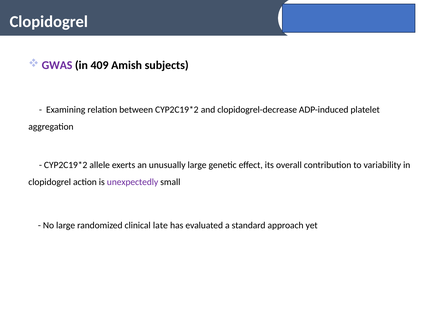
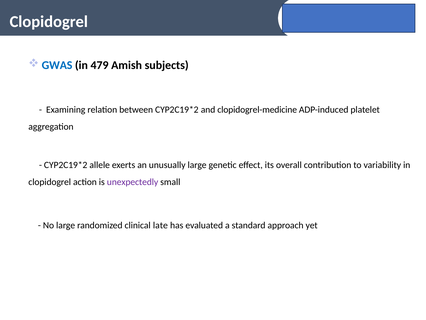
GWAS colour: purple -> blue
409: 409 -> 479
clopidogrel-decrease: clopidogrel-decrease -> clopidogrel-medicine
